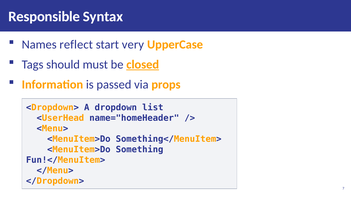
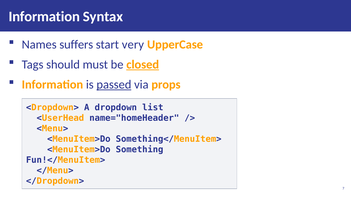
Responsible at (44, 17): Responsible -> Information
reflect: reflect -> suffers
passed underline: none -> present
